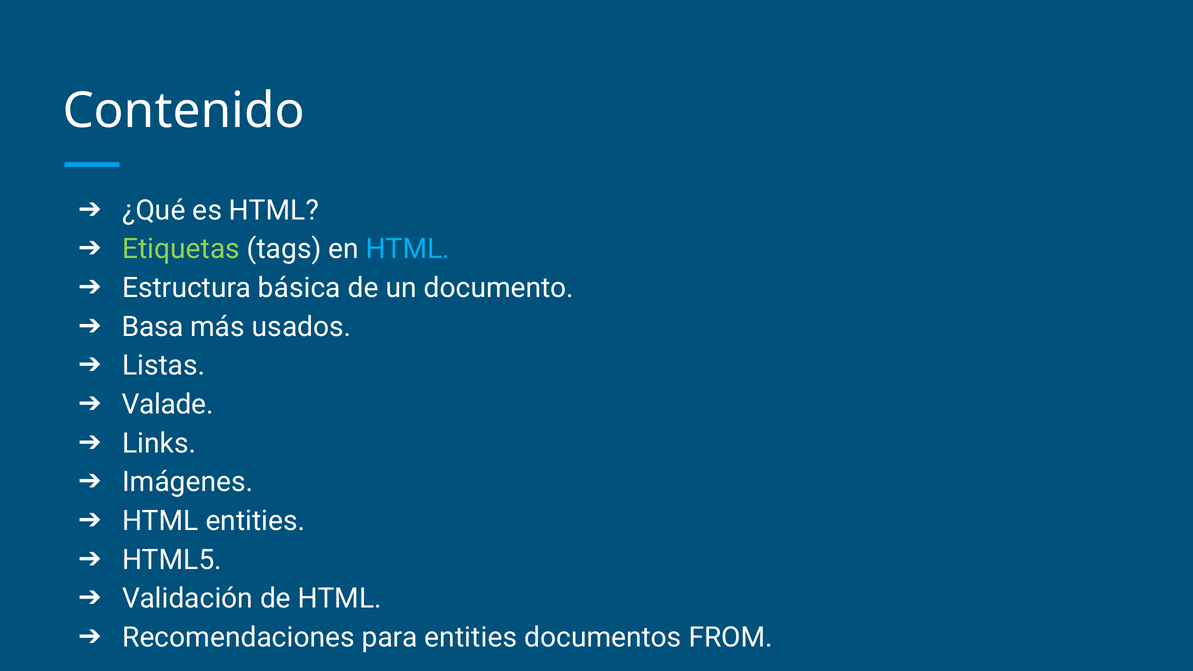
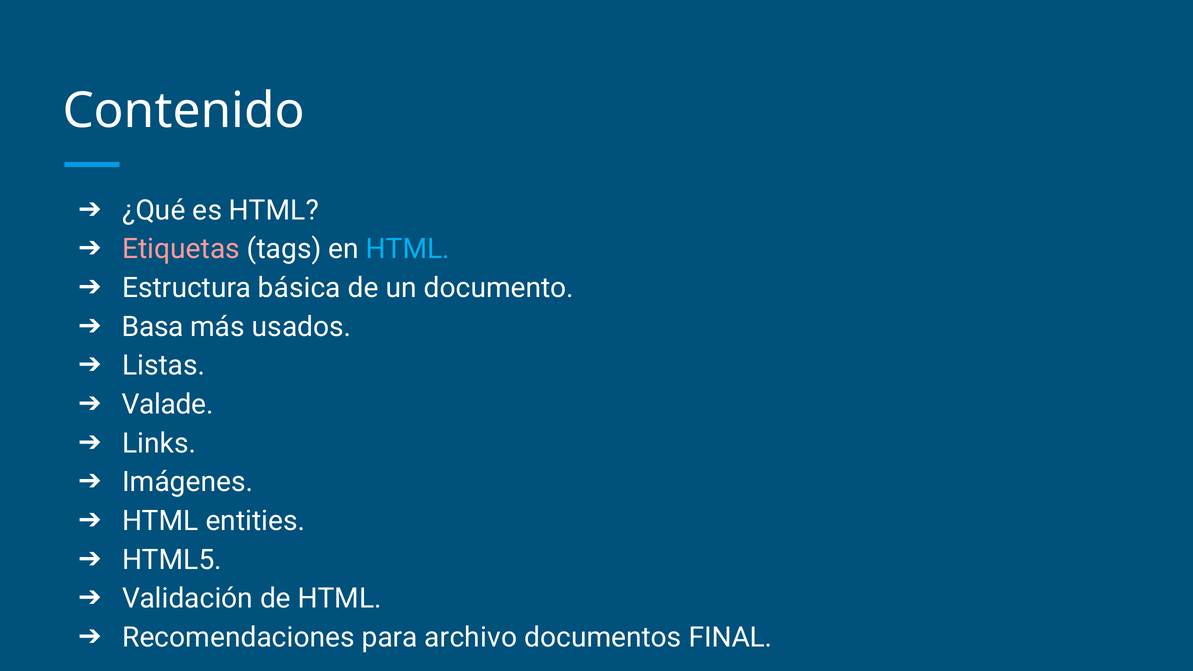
Etiquetas colour: light green -> pink
para entities: entities -> archivo
FROM: FROM -> FINAL
